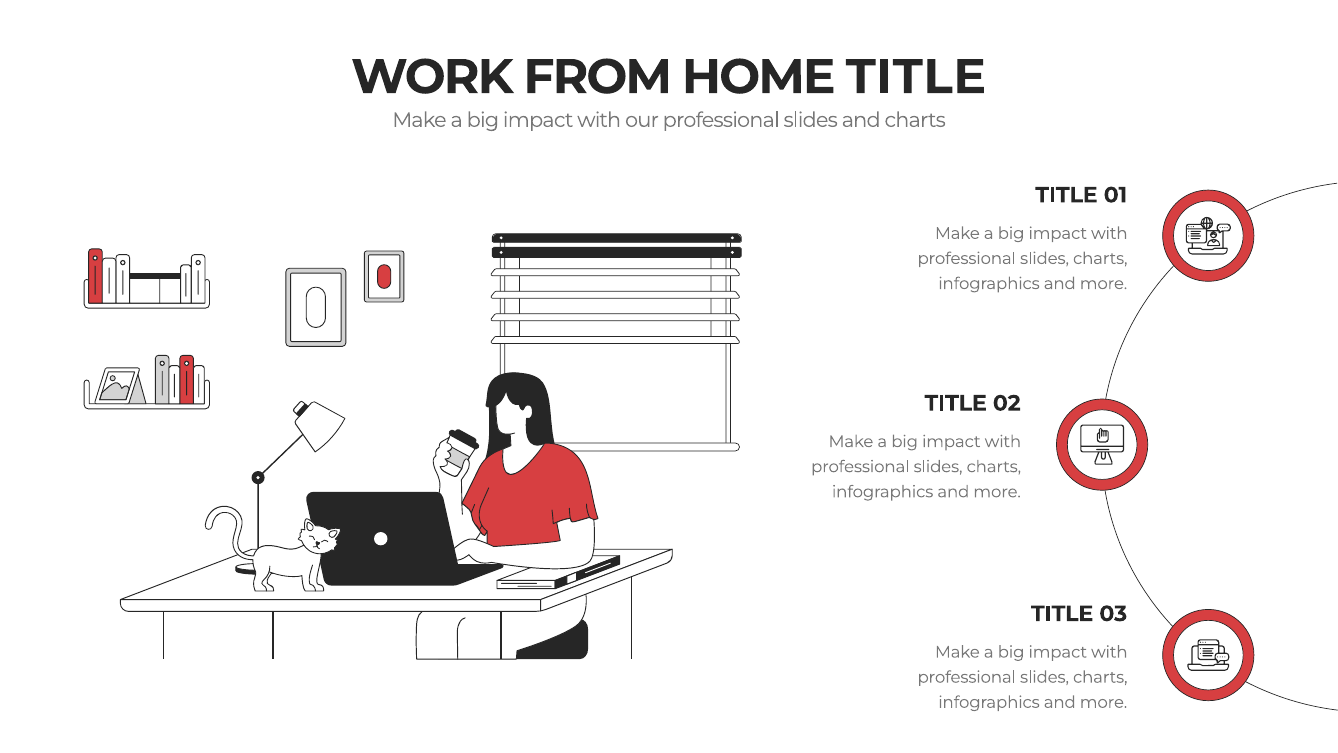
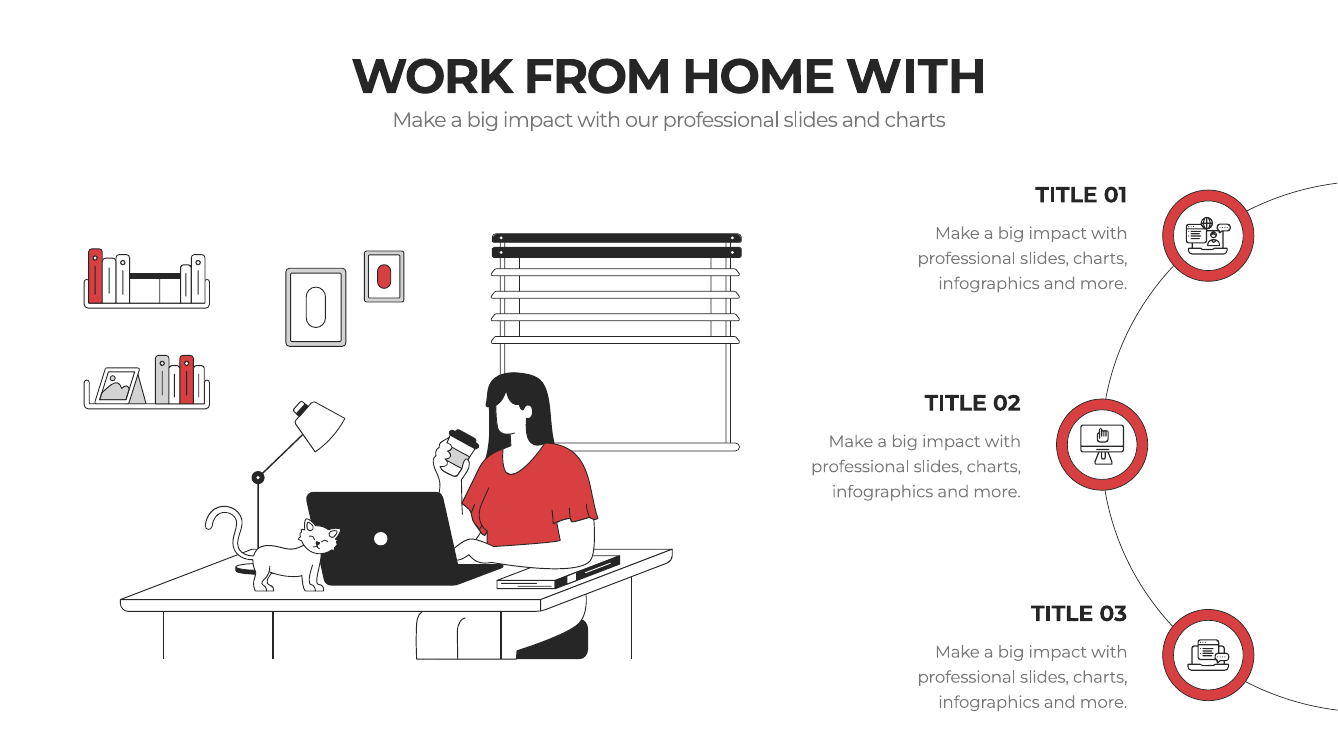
HOME TITLE: TITLE -> WITH
